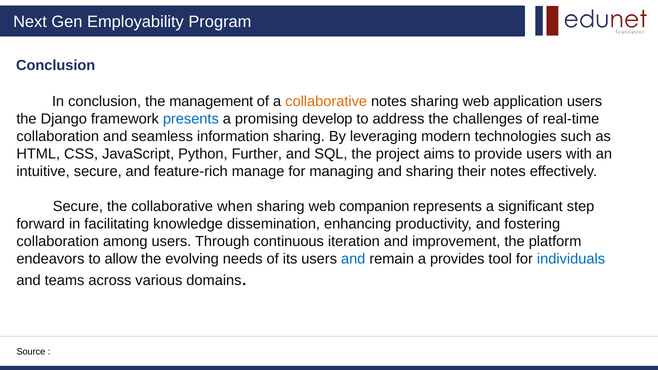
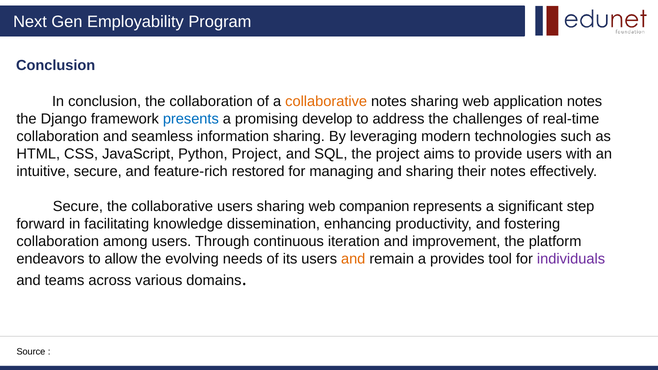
the management: management -> collaboration
application users: users -> notes
Python Further: Further -> Project
manage: manage -> restored
collaborative when: when -> users
and at (353, 259) colour: blue -> orange
individuals colour: blue -> purple
